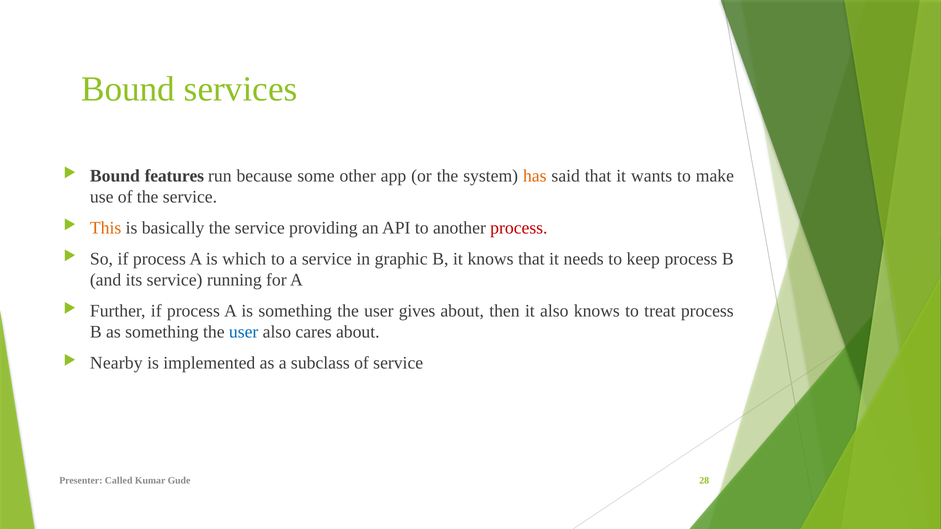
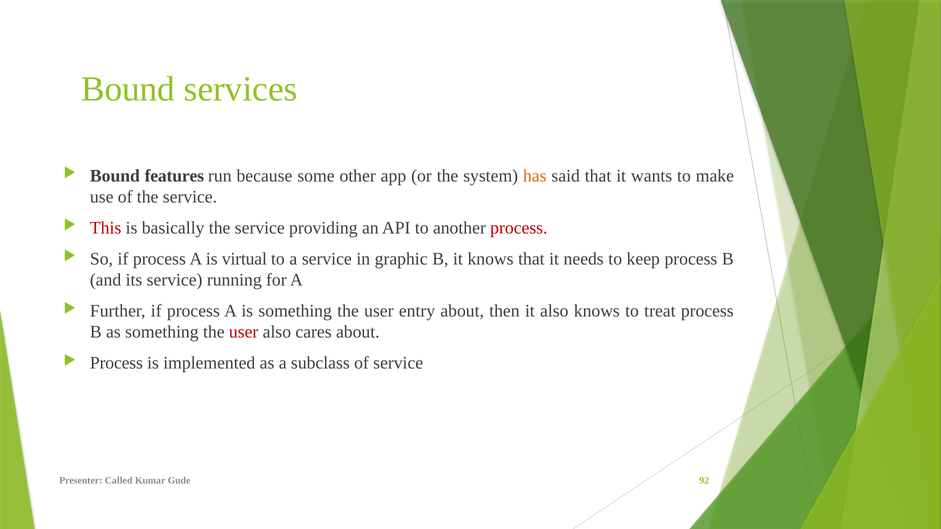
This colour: orange -> red
which: which -> virtual
gives: gives -> entry
user at (244, 332) colour: blue -> red
Nearby at (116, 363): Nearby -> Process
28: 28 -> 92
